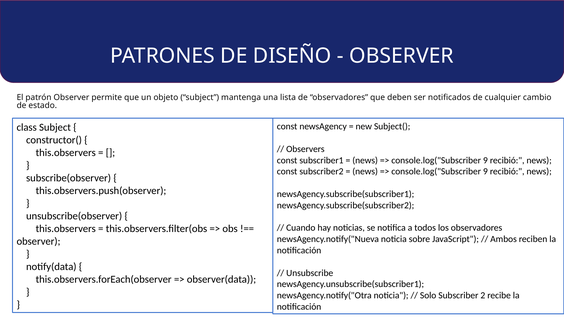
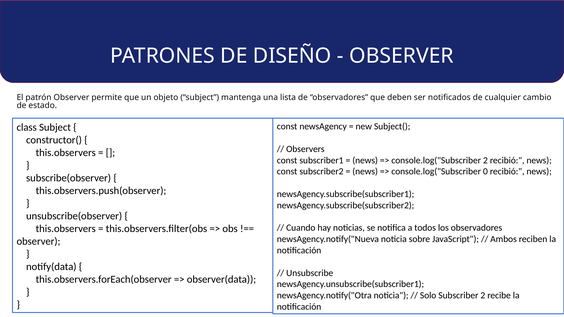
9 at (485, 160): 9 -> 2
9 at (485, 172): 9 -> 0
